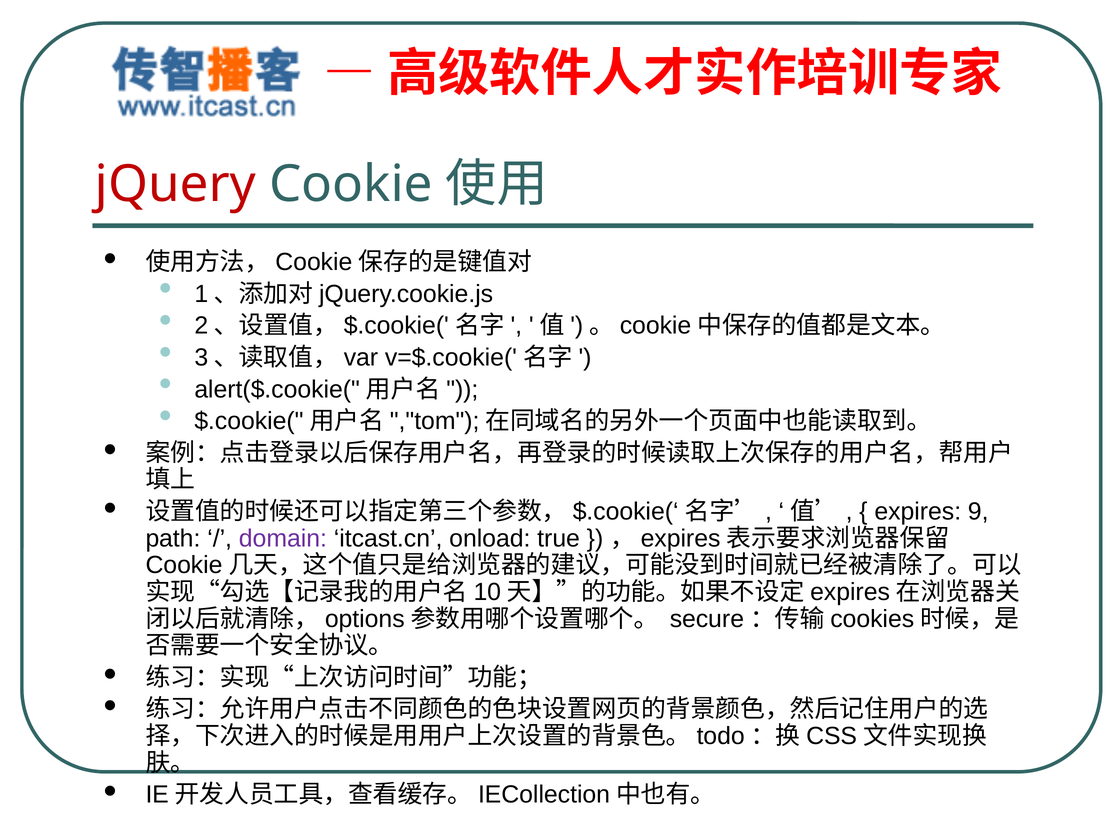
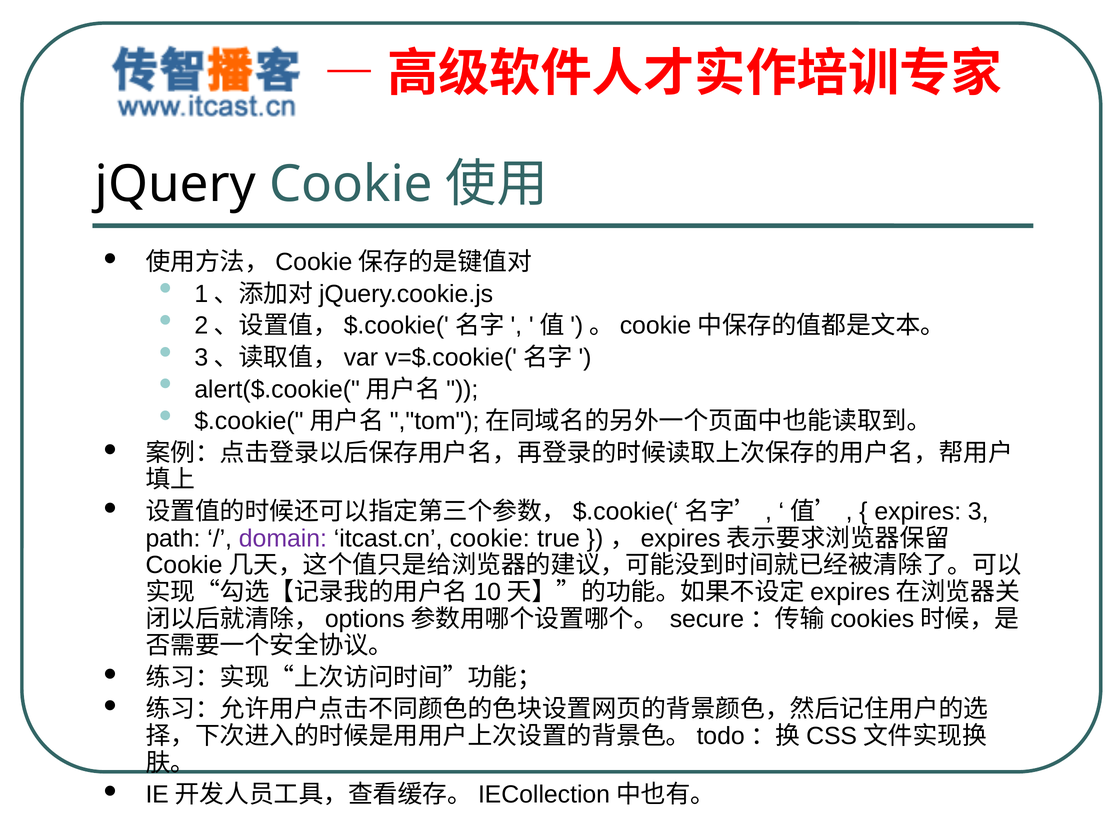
jQuery colour: red -> black
9: 9 -> 3
itcast.cn onload: onload -> cookie
